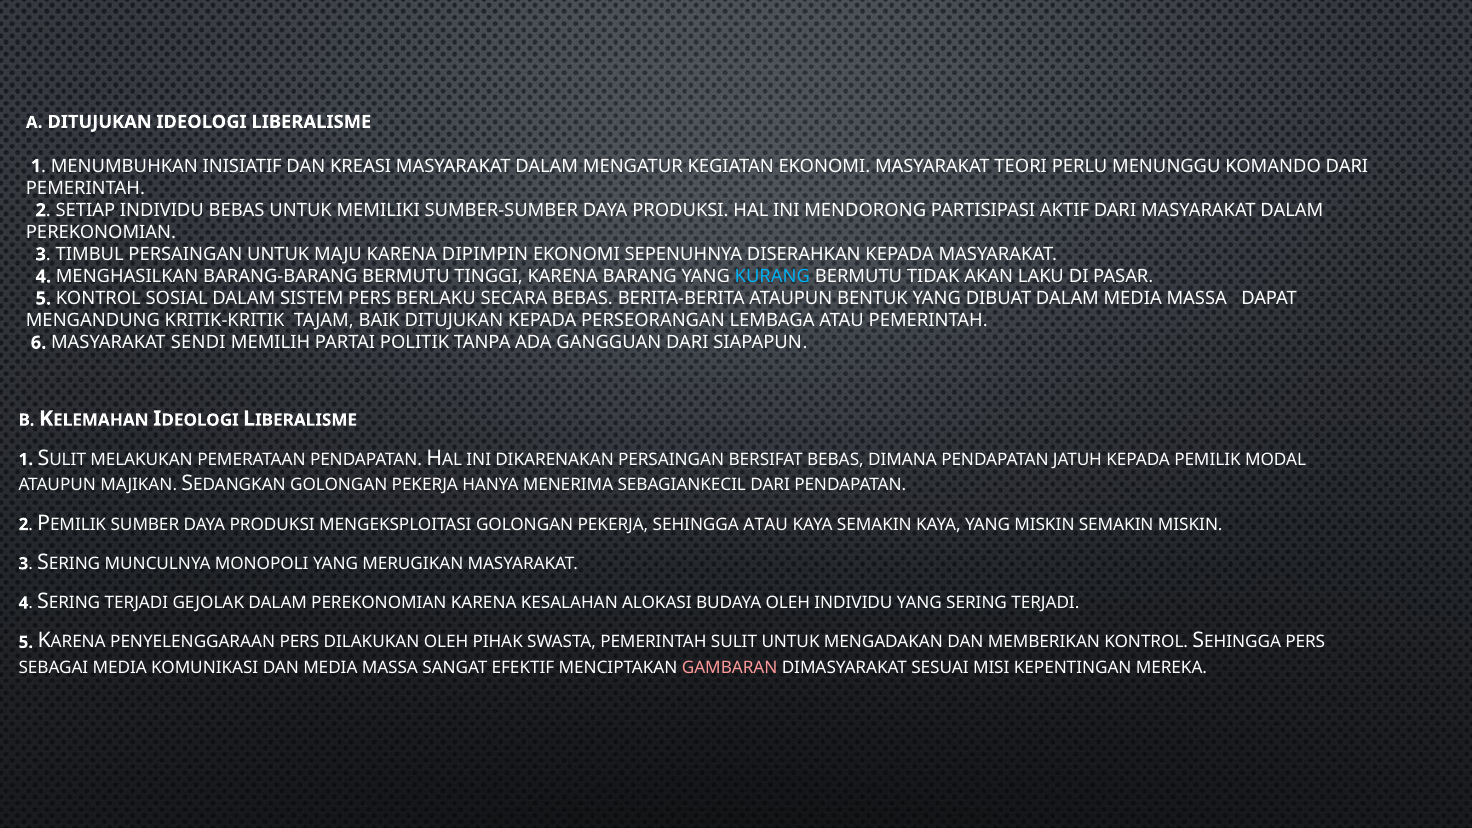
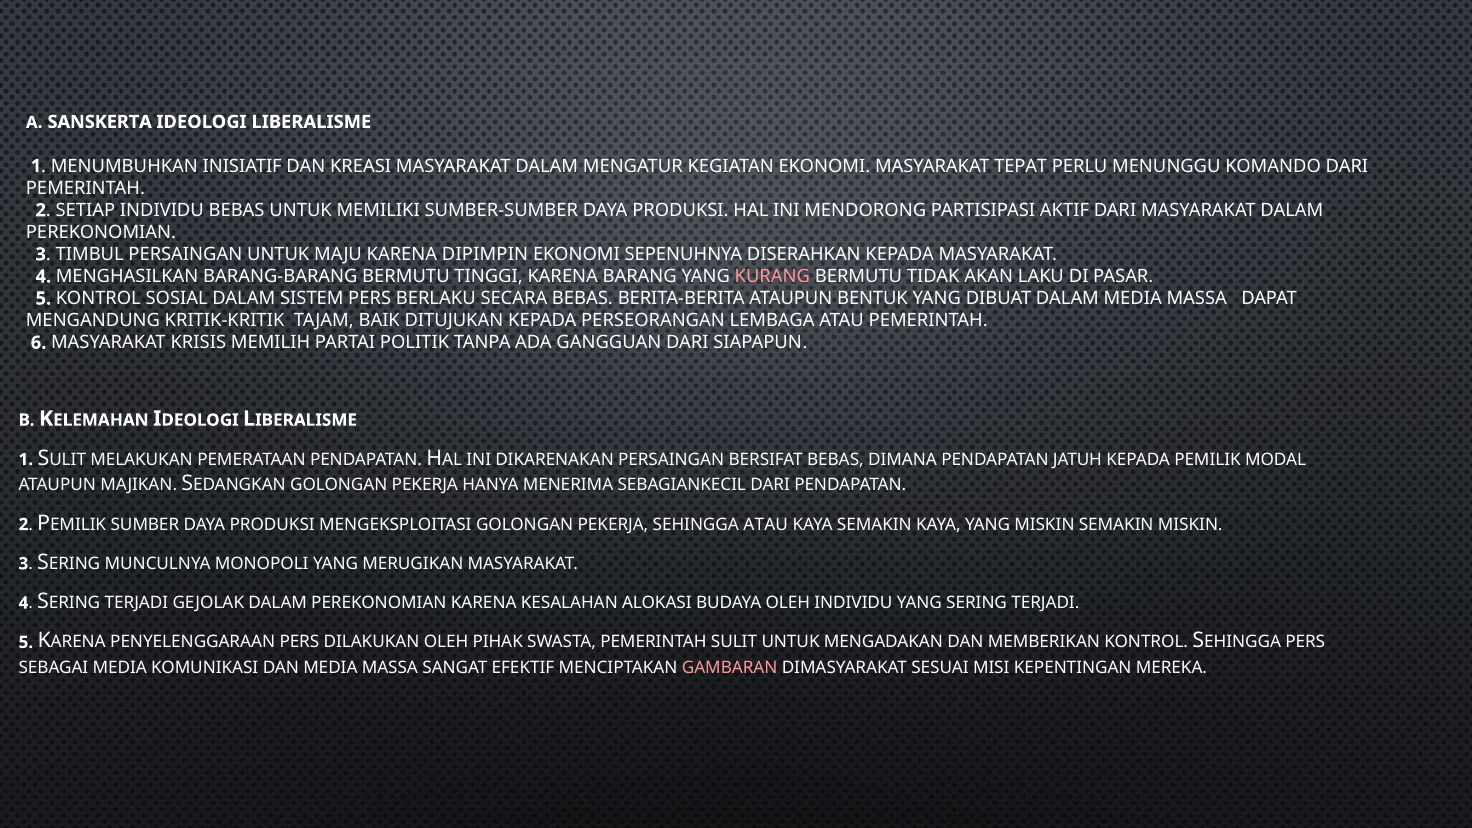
A DITUJUKAN: DITUJUKAN -> SANSKERTA
TEORI: TEORI -> TEPAT
KURANG colour: light blue -> pink
SENDI: SENDI -> KRISIS
